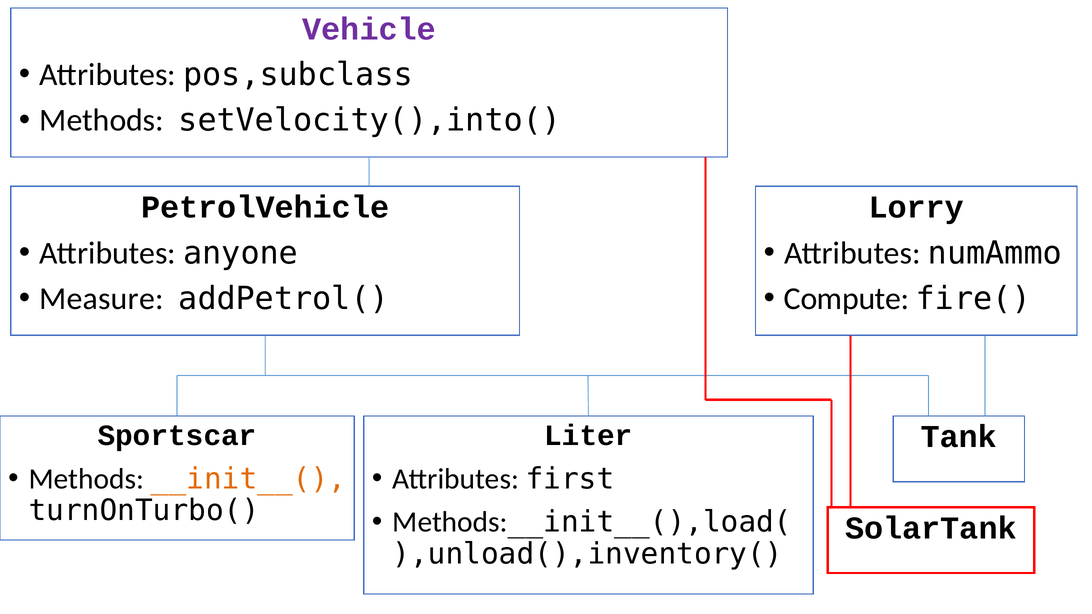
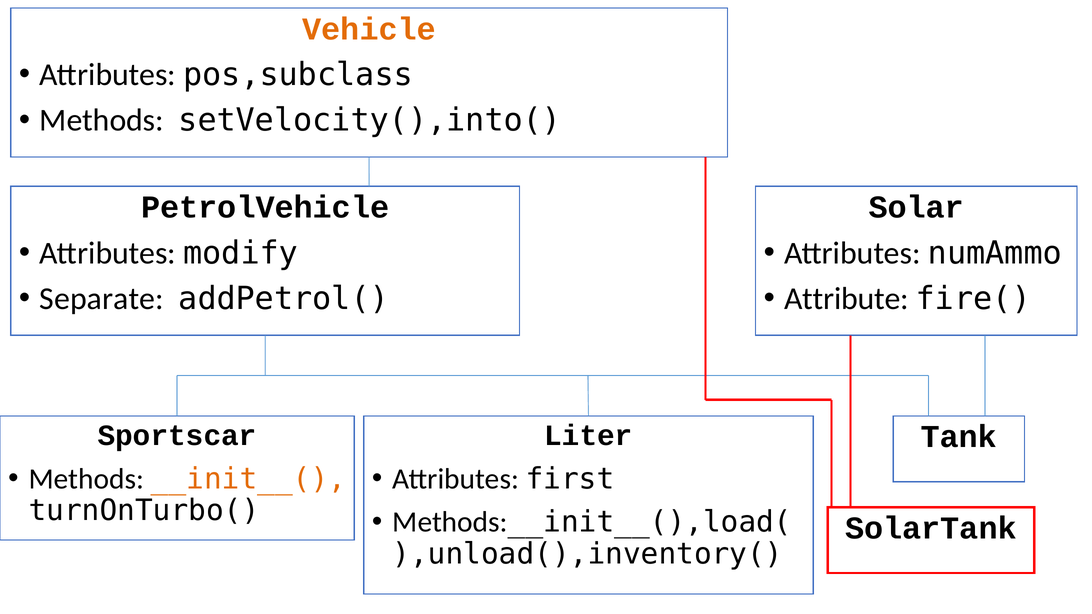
Vehicle colour: purple -> orange
Lorry: Lorry -> Solar
anyone: anyone -> modify
Measure: Measure -> Separate
Compute: Compute -> Attribute
